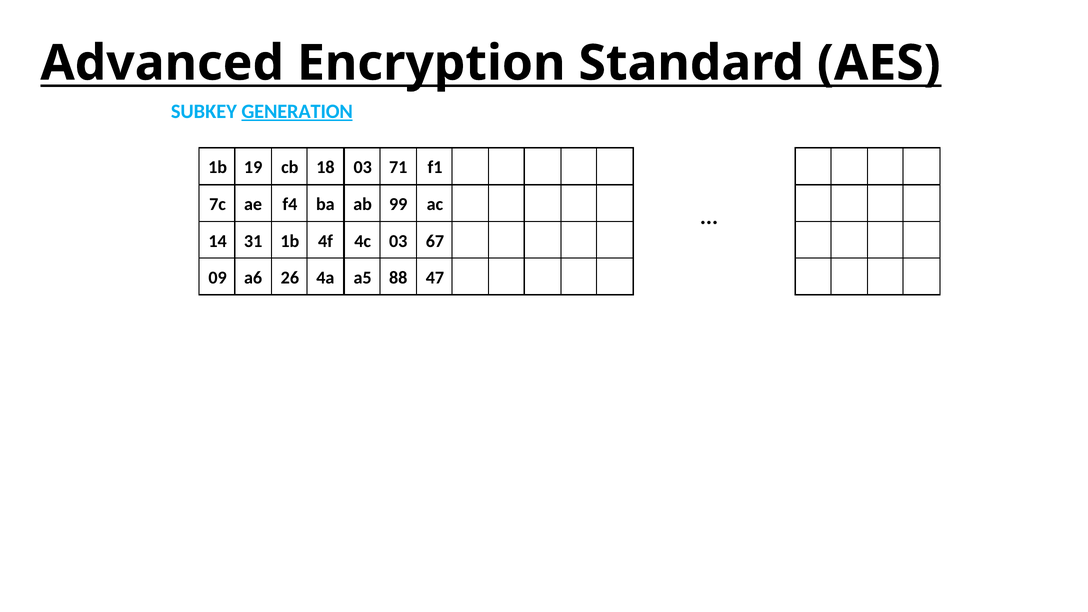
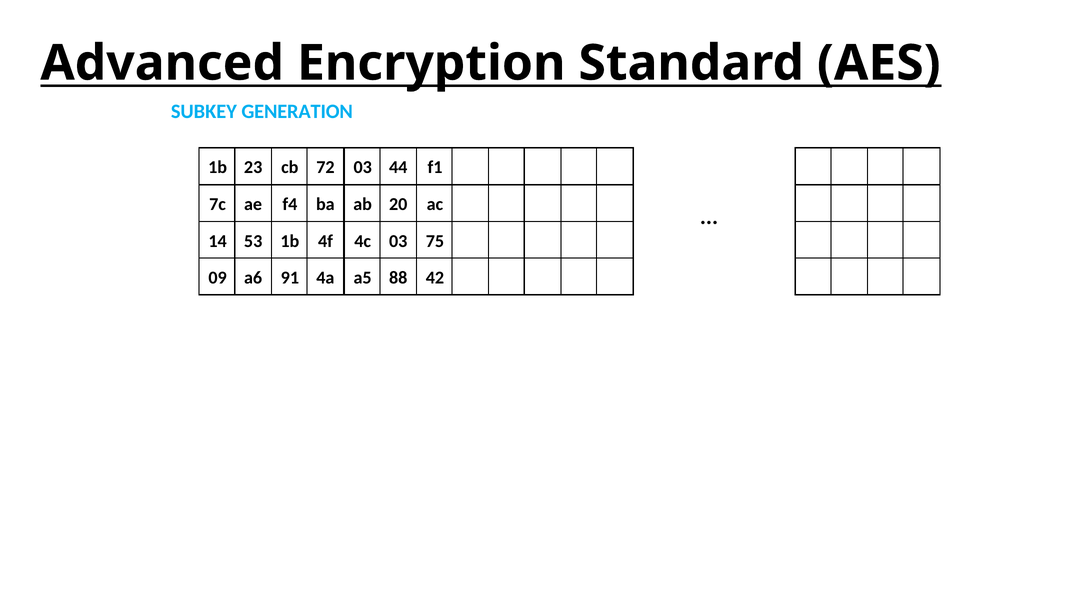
GENERATION underline: present -> none
19: 19 -> 23
18: 18 -> 72
71: 71 -> 44
99: 99 -> 20
31: 31 -> 53
67: 67 -> 75
26: 26 -> 91
47: 47 -> 42
